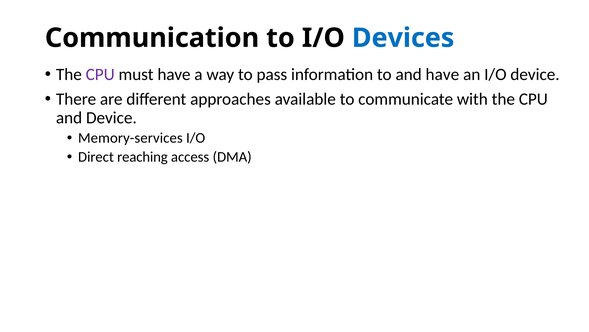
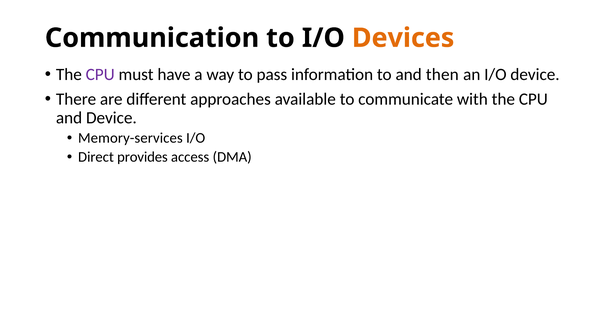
Devices colour: blue -> orange
and have: have -> then
reaching: reaching -> provides
